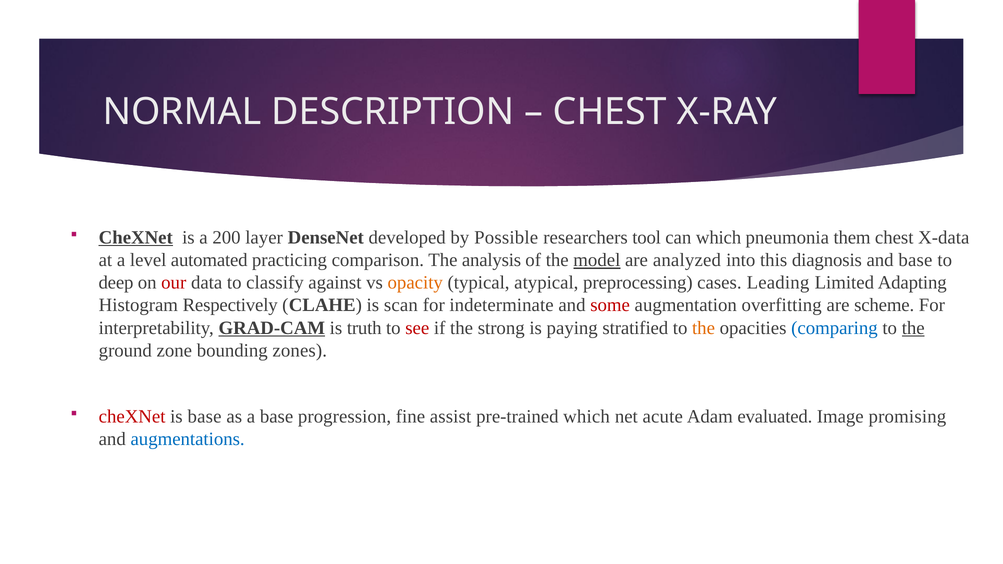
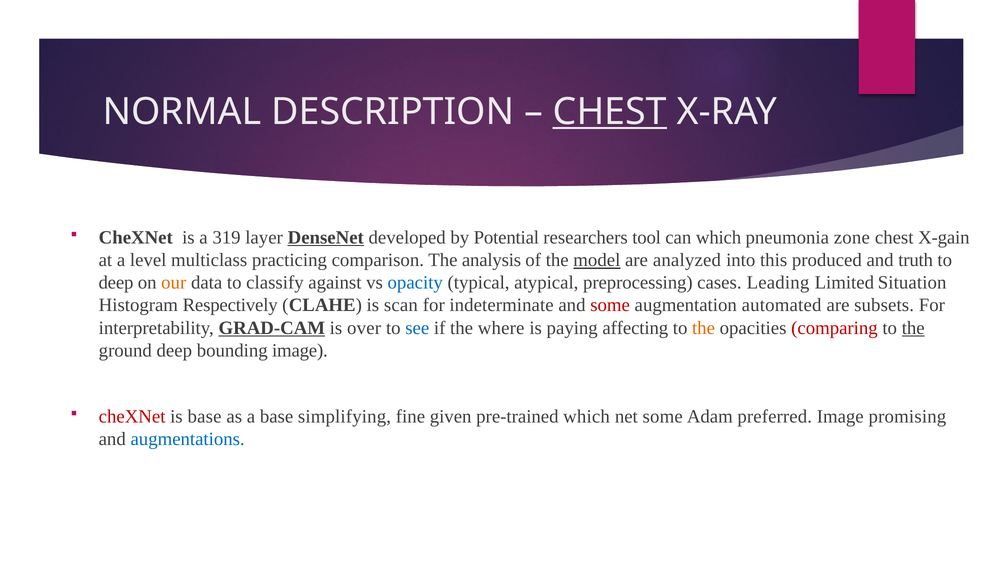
CHEST at (610, 112) underline: none -> present
CheXNet at (136, 238) underline: present -> none
200: 200 -> 319
DenseNet underline: none -> present
Possible: Possible -> Potential
them: them -> zone
X-data: X-data -> X-gain
automated: automated -> multiclass
diagnosis: diagnosis -> produced
and base: base -> truth
our colour: red -> orange
opacity colour: orange -> blue
Adapting: Adapting -> Situation
overfitting: overfitting -> automated
scheme: scheme -> subsets
truth: truth -> over
see colour: red -> blue
strong: strong -> where
stratified: stratified -> affecting
comparing colour: blue -> red
ground zone: zone -> deep
bounding zones: zones -> image
progression: progression -> simplifying
assist: assist -> given
net acute: acute -> some
evaluated: evaluated -> preferred
